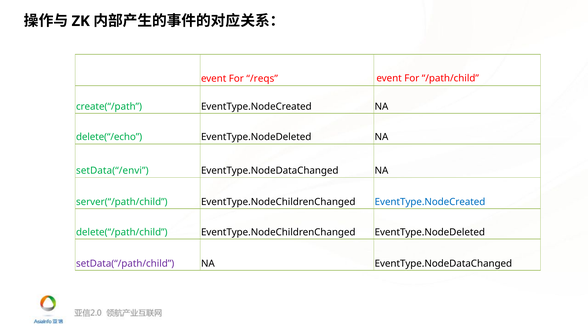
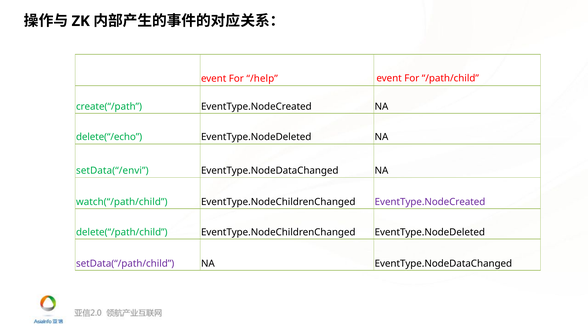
/reqs: /reqs -> /help
server(“/path/child: server(“/path/child -> watch(“/path/child
EventType.NodeCreated at (430, 202) colour: blue -> purple
